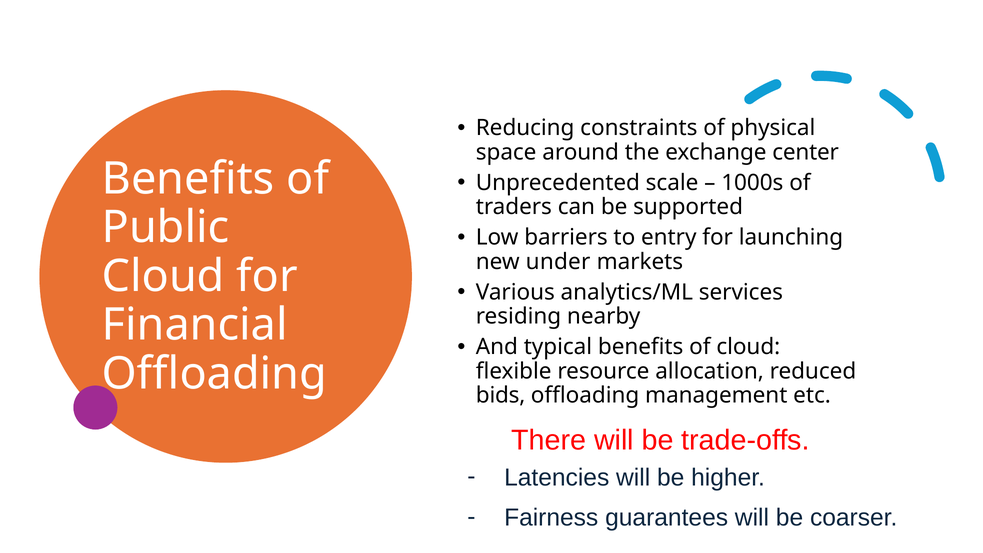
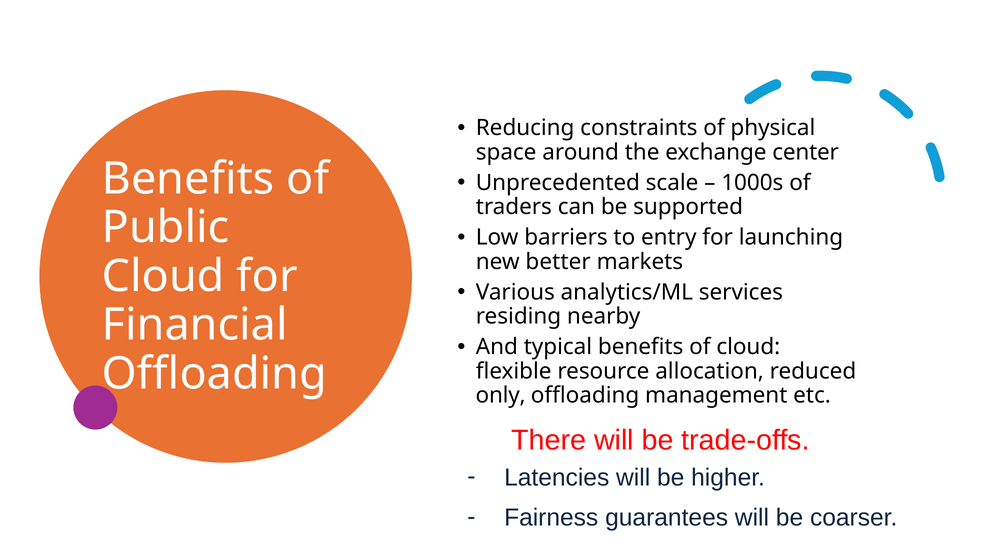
under: under -> better
bids: bids -> only
